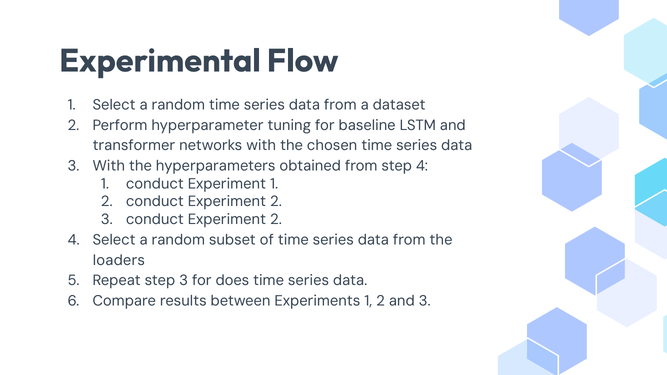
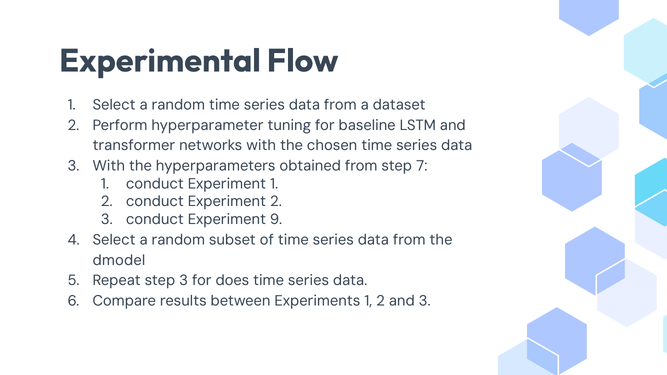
step 4: 4 -> 7
3 conduct Experiment 2: 2 -> 9
loaders: loaders -> dmodel
